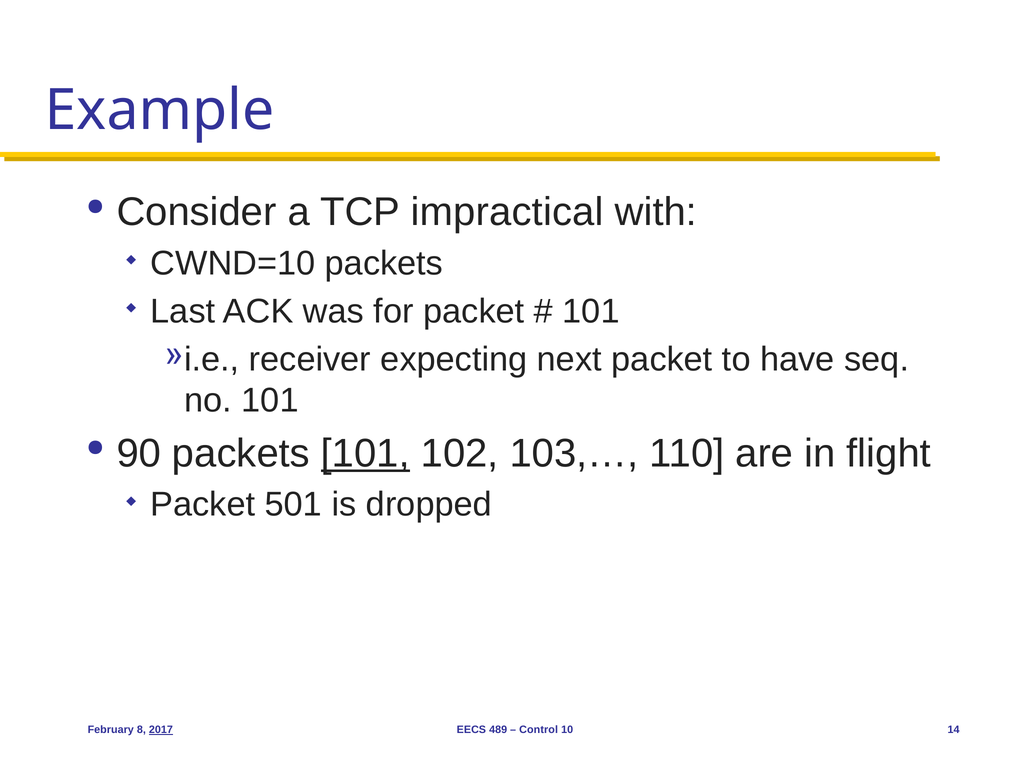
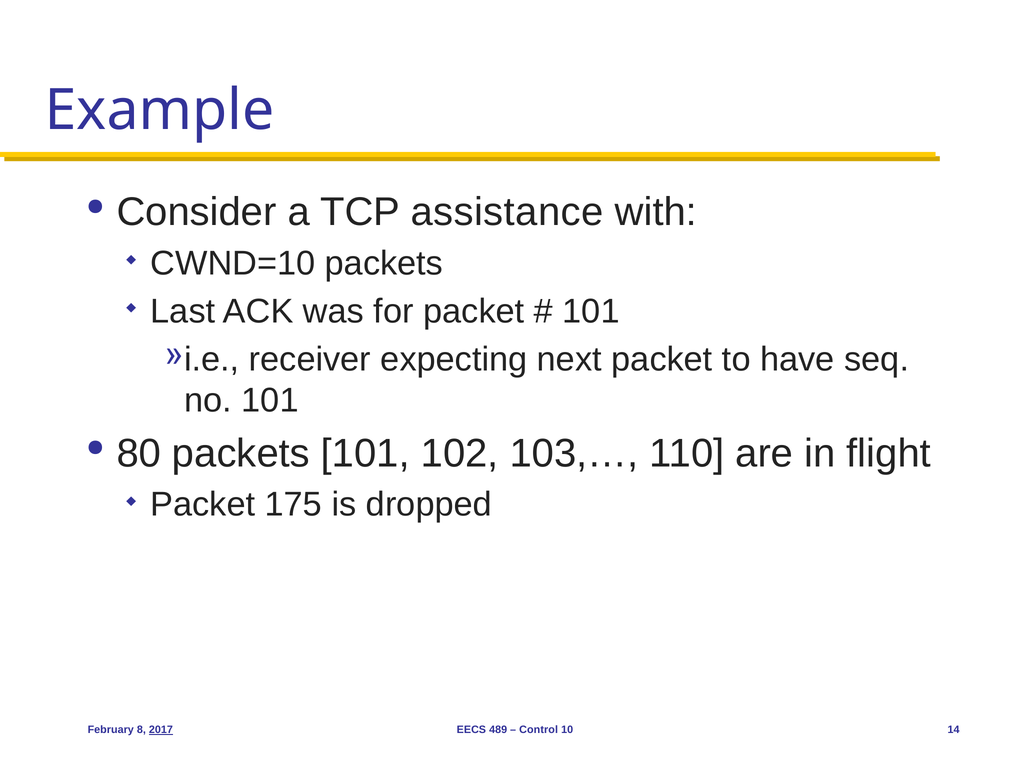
impractical: impractical -> assistance
90: 90 -> 80
101 at (365, 454) underline: present -> none
501: 501 -> 175
